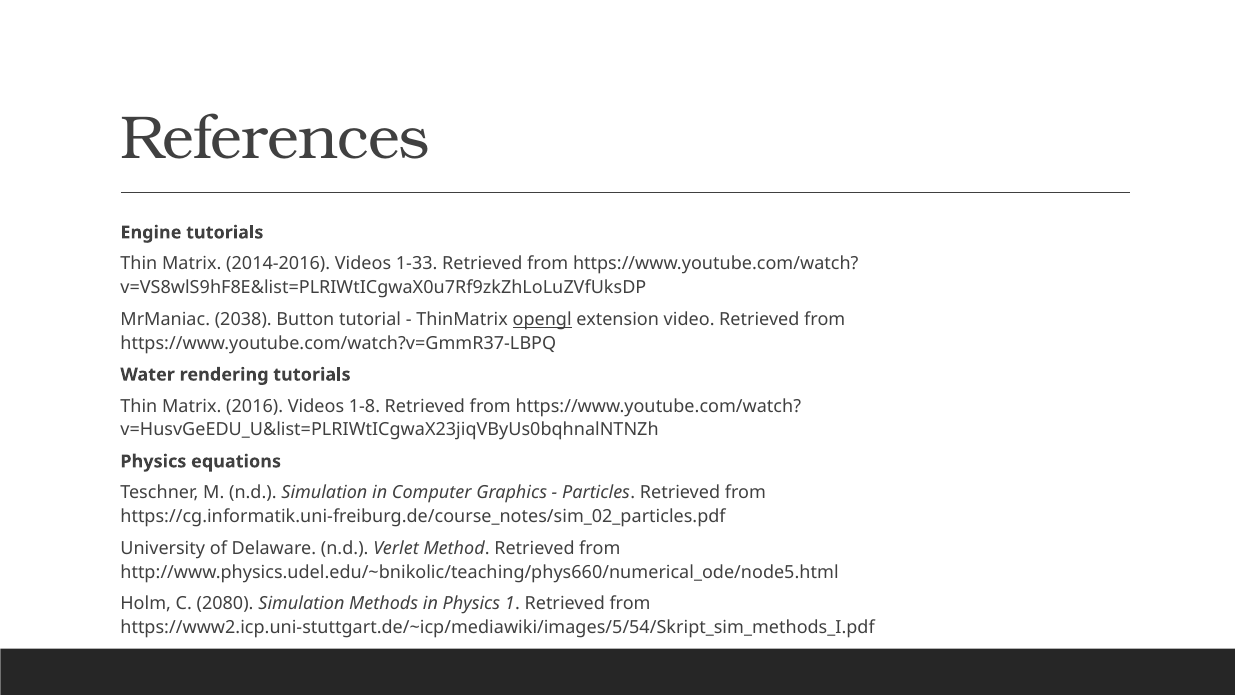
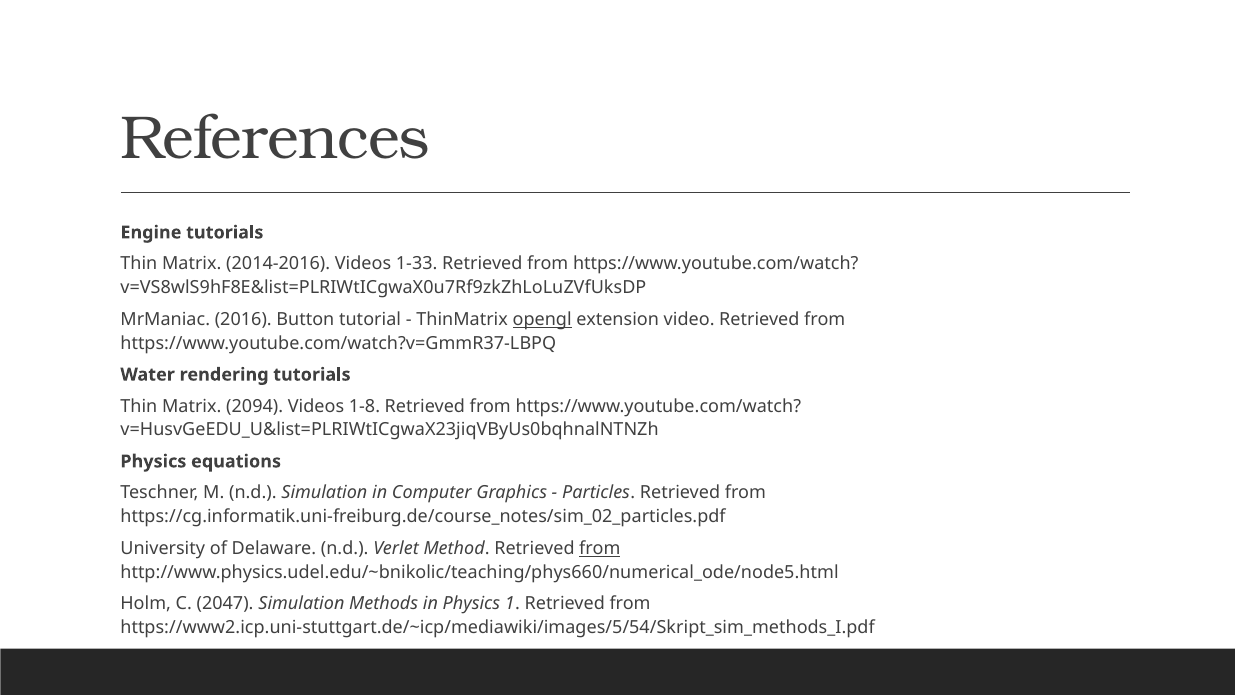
2038: 2038 -> 2016
2016: 2016 -> 2094
from at (600, 548) underline: none -> present
2080: 2080 -> 2047
